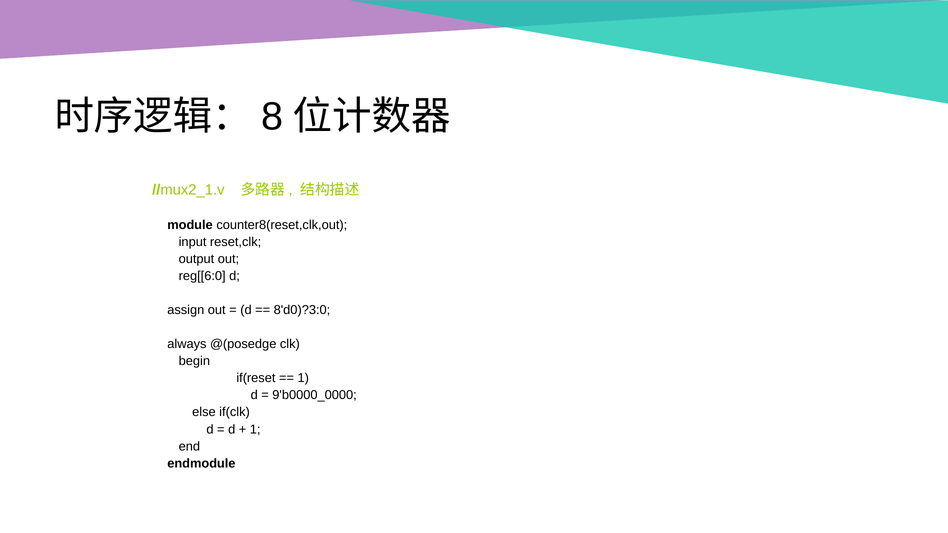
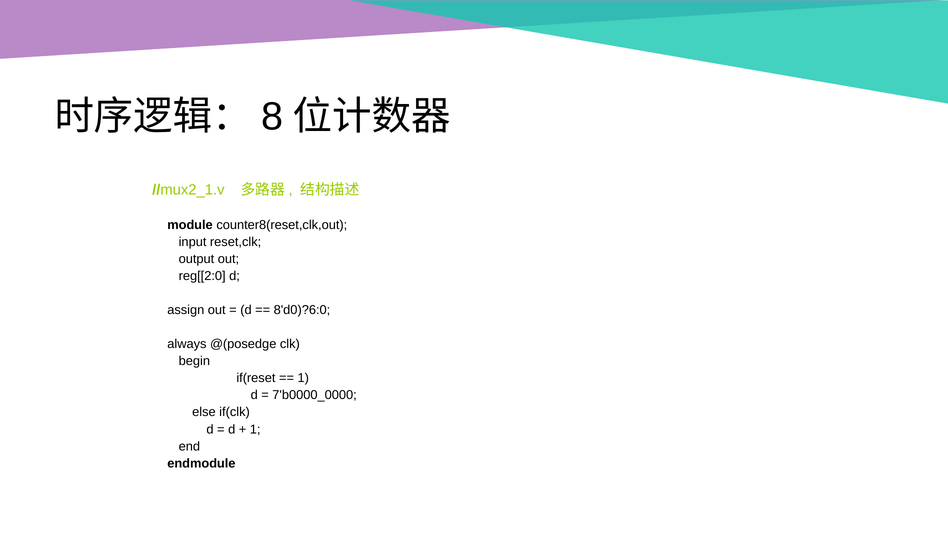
reg[[6:0: reg[[6:0 -> reg[[2:0
8'd0)?3:0: 8'd0)?3:0 -> 8'd0)?6:0
9'b0000_0000: 9'b0000_0000 -> 7'b0000_0000
